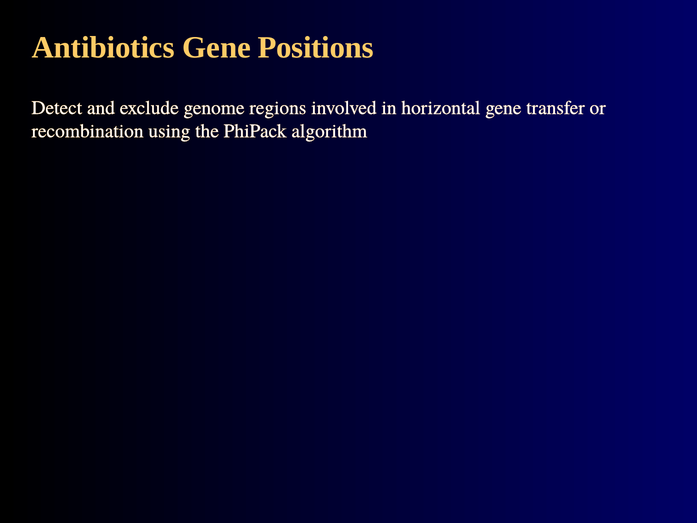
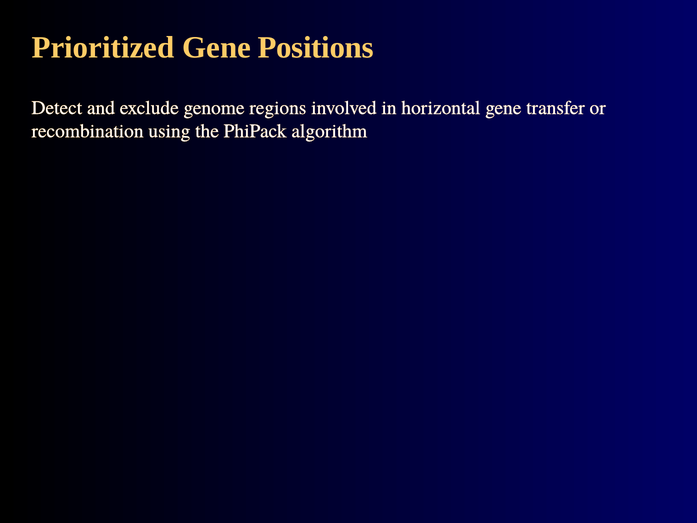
Antibiotics: Antibiotics -> Prioritized
